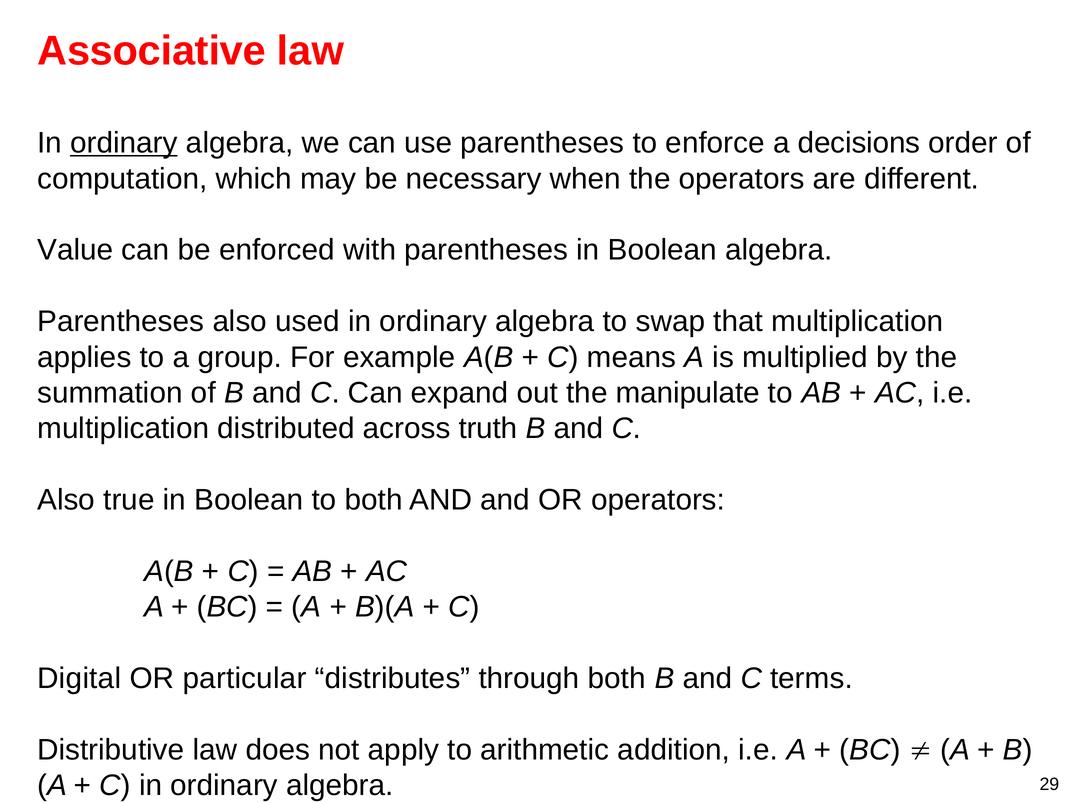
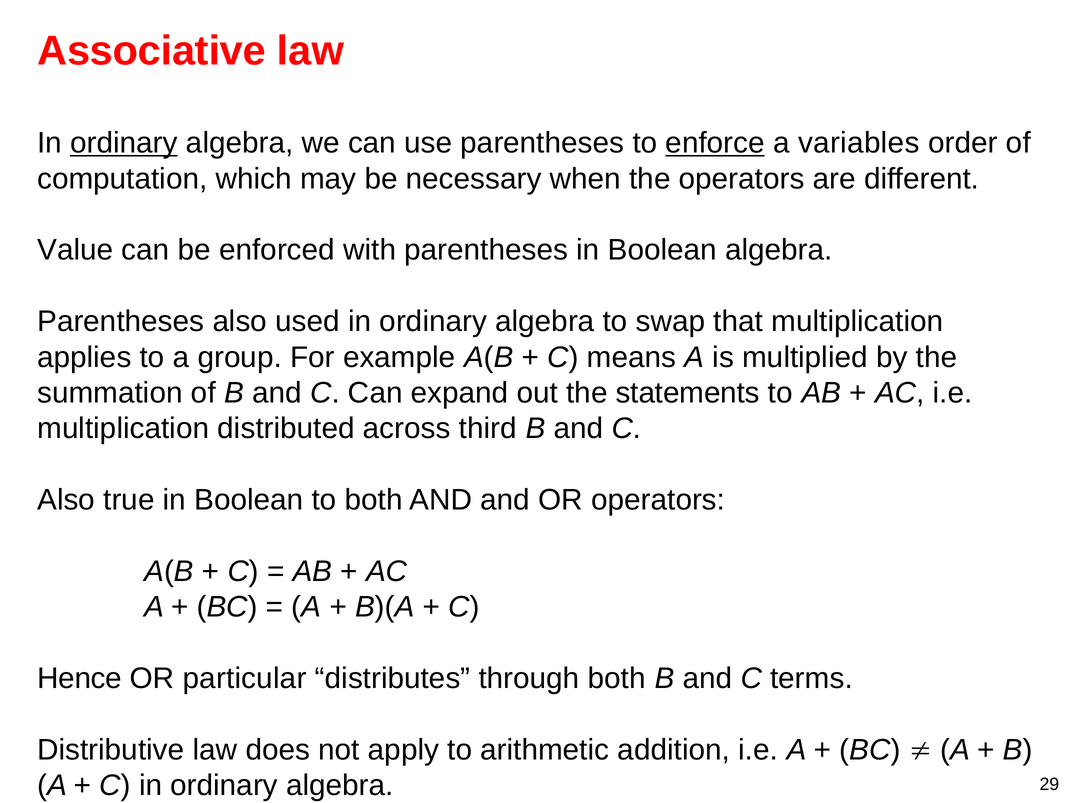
enforce underline: none -> present
decisions: decisions -> variables
manipulate: manipulate -> statements
truth: truth -> third
Digital: Digital -> Hence
